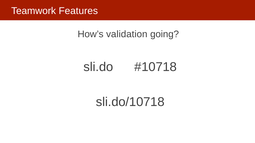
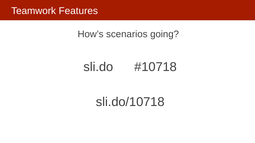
validation: validation -> scenarios
